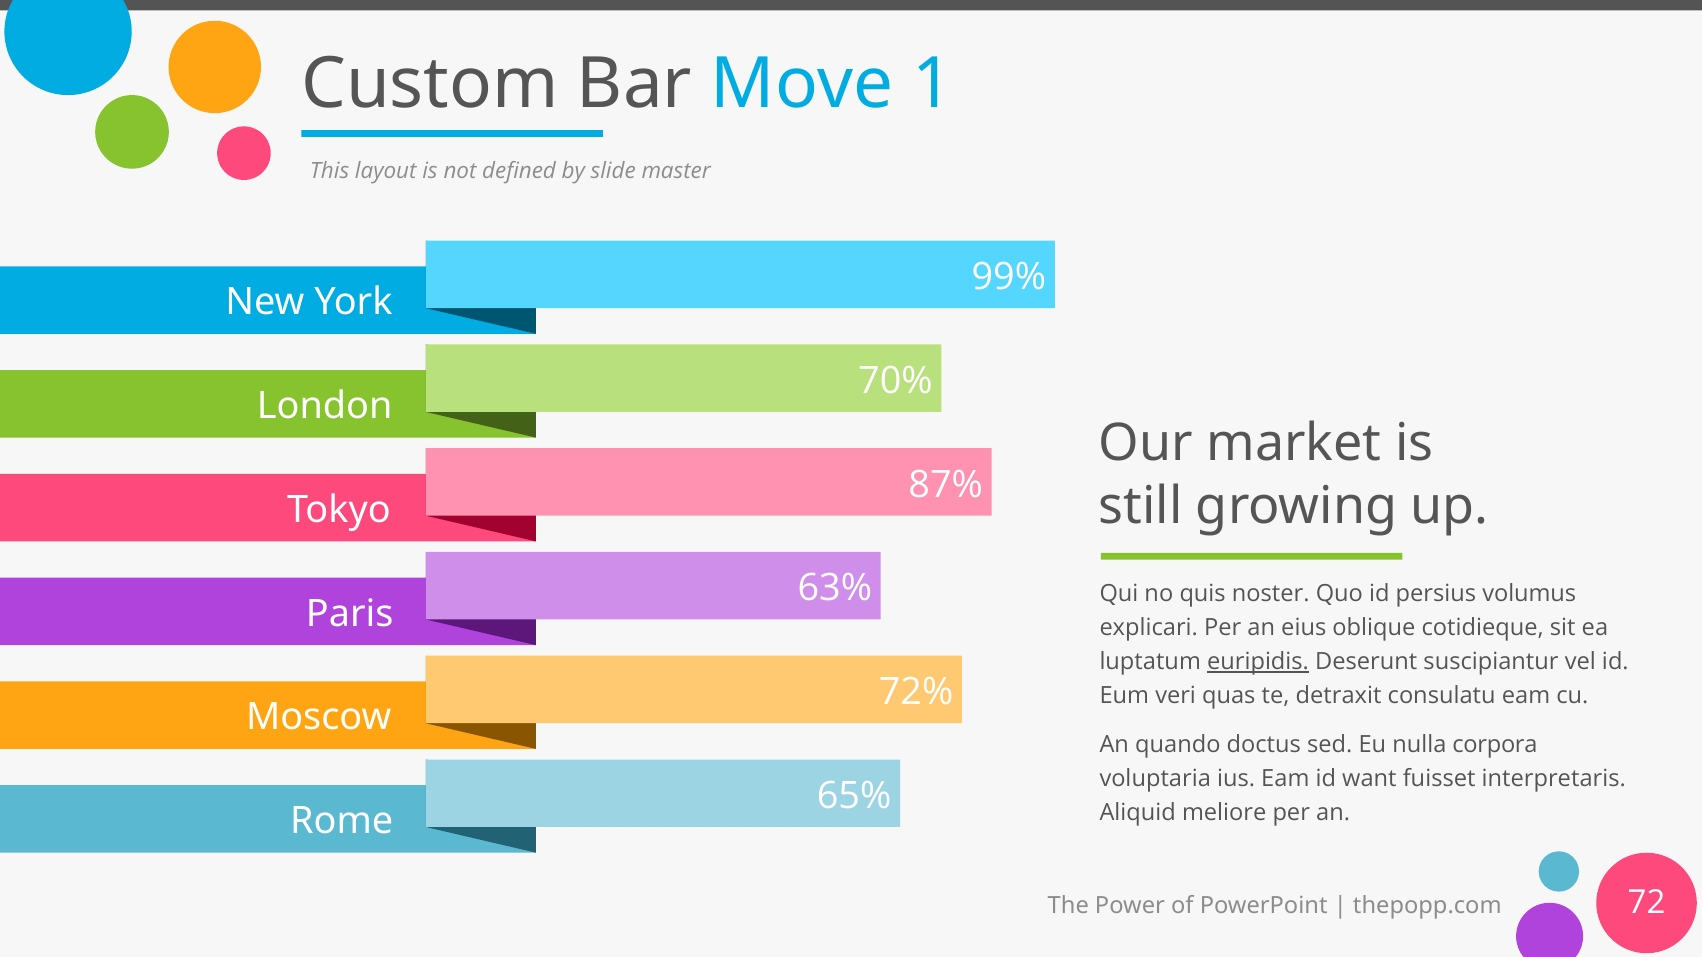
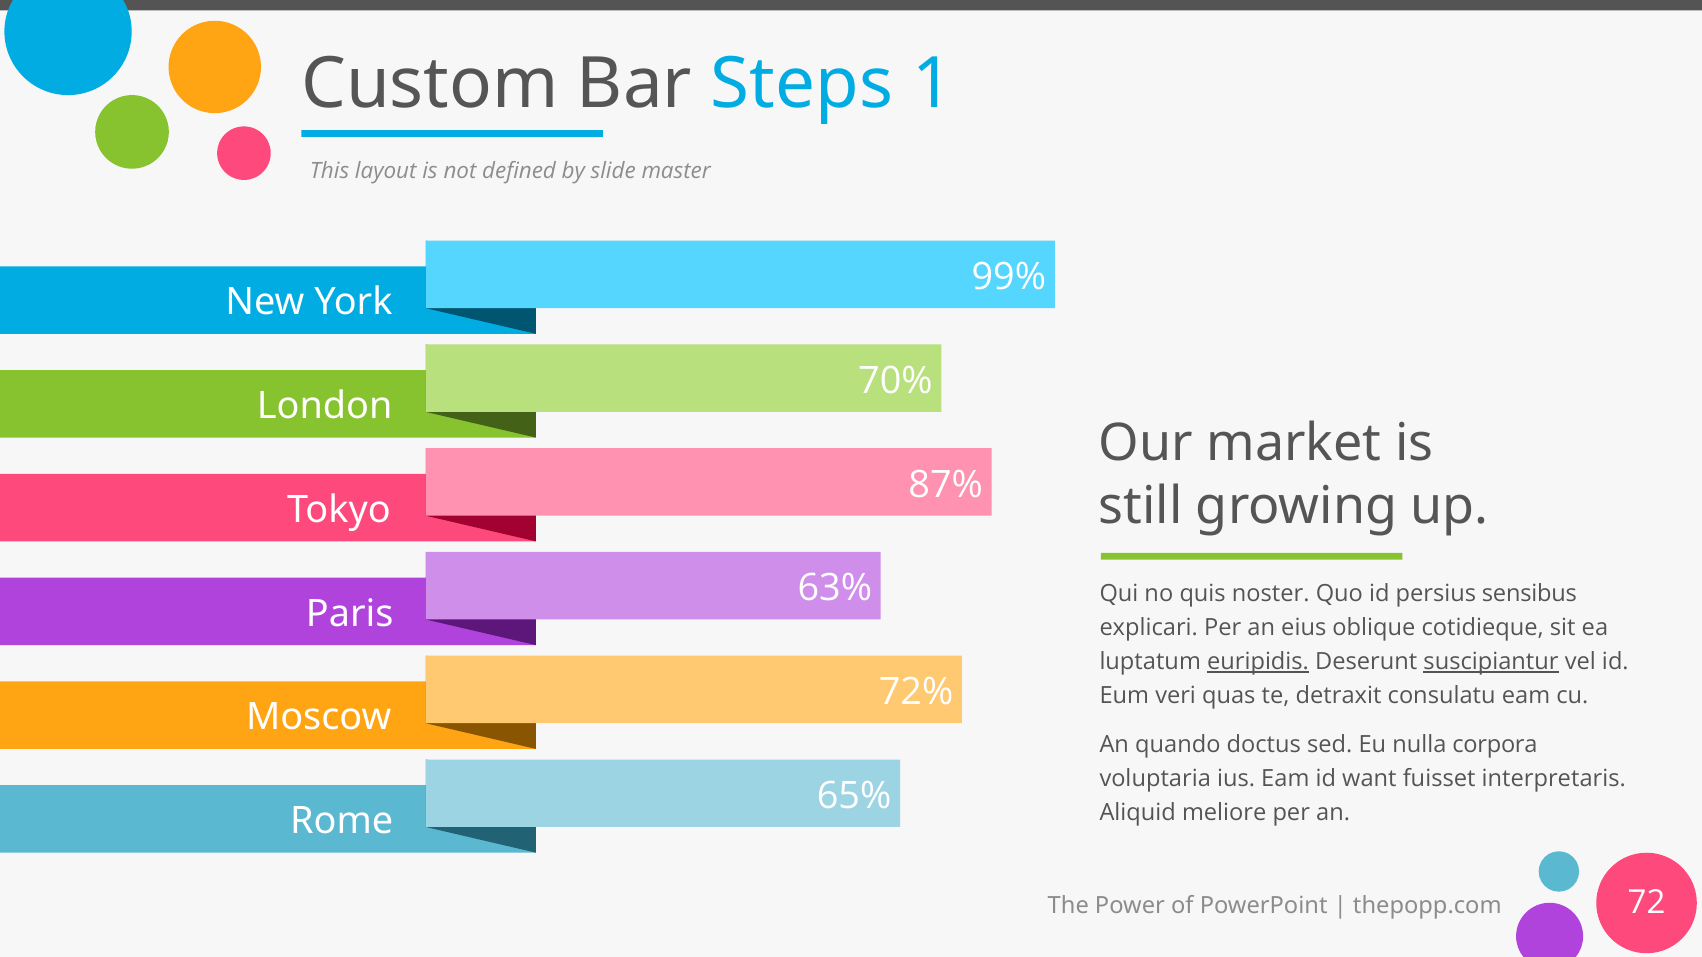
Move: Move -> Steps
volumus: volumus -> sensibus
suscipiantur underline: none -> present
